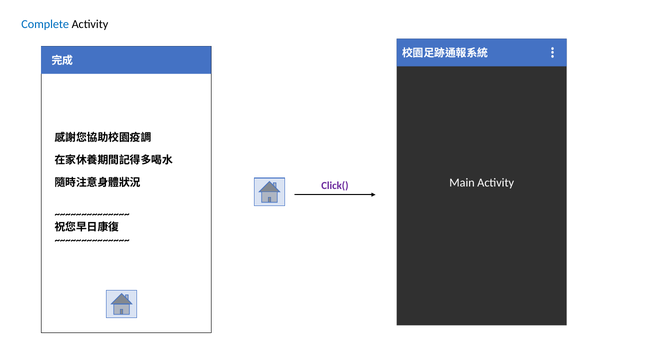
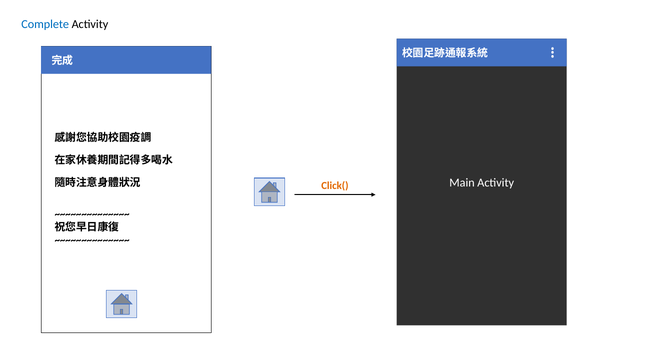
Click( colour: purple -> orange
